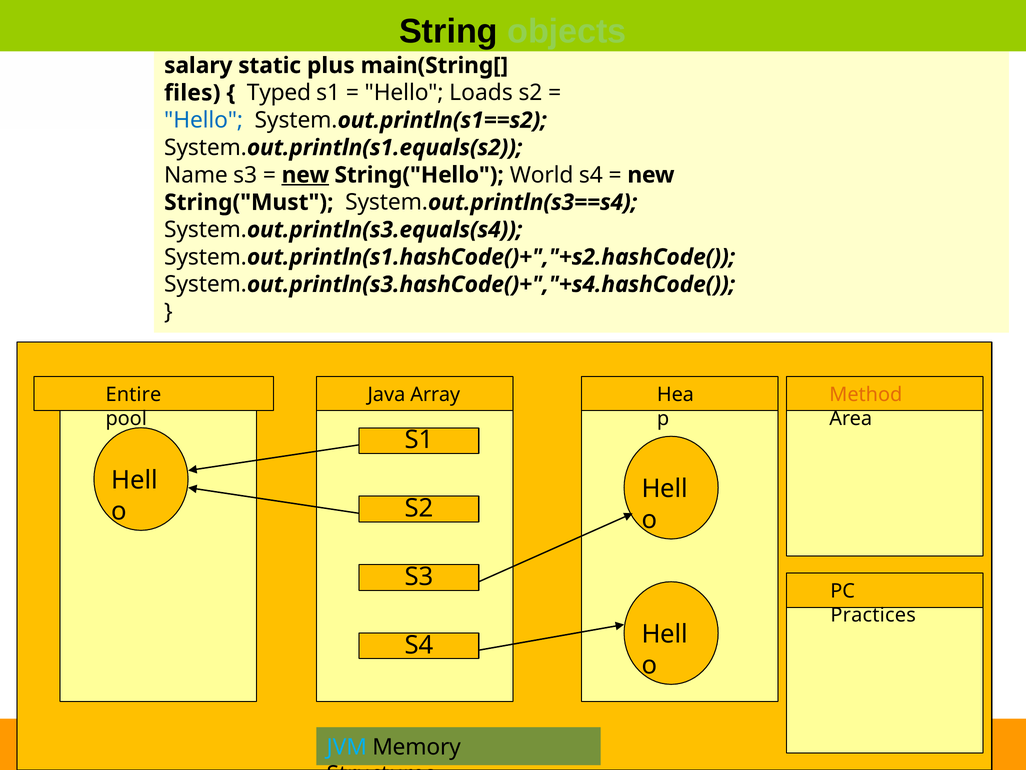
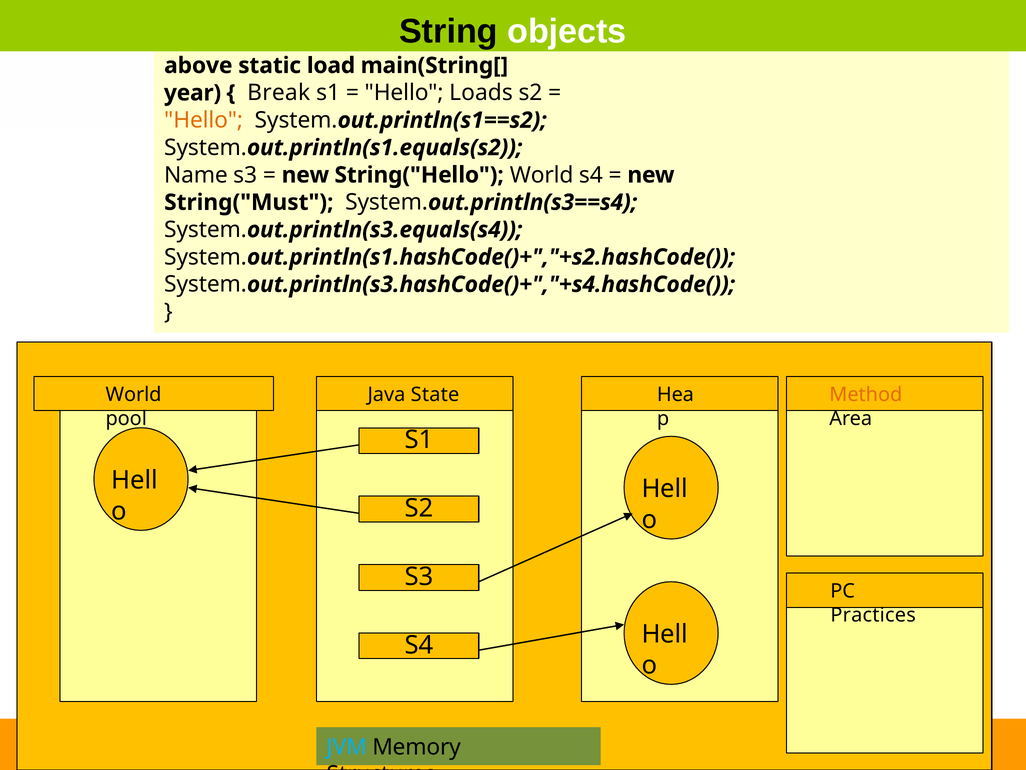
objects colour: light green -> white
salary: salary -> above
plus: plus -> load
files: files -> year
Typed: Typed -> Break
Hello at (204, 120) colour: blue -> orange
new at (305, 175) underline: present -> none
Entire at (133, 394): Entire -> World
Array: Array -> State
